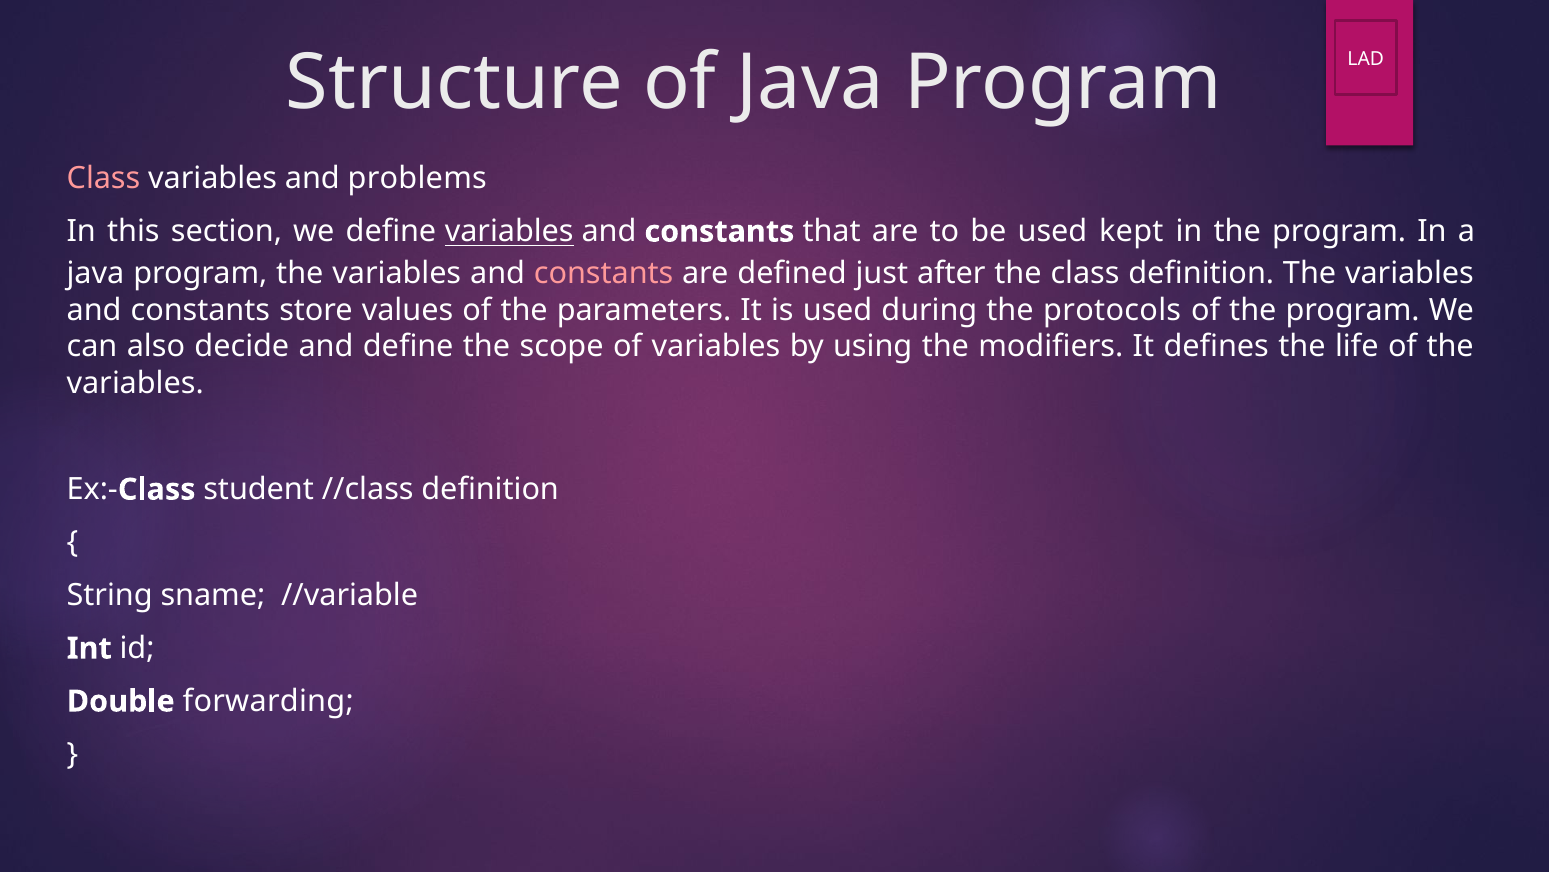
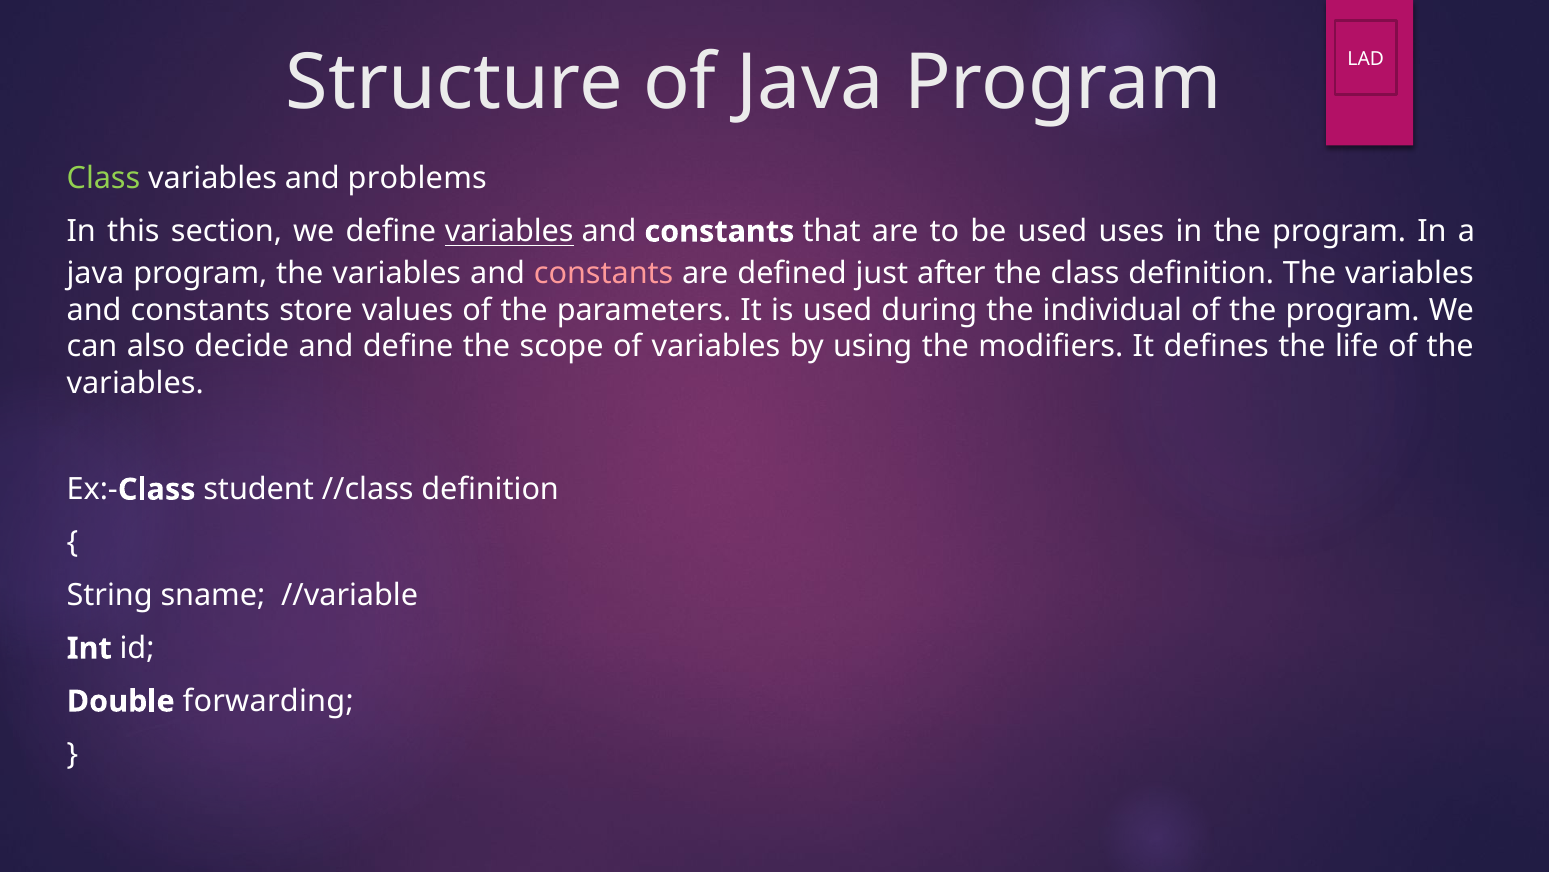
Class at (104, 178) colour: pink -> light green
kept: kept -> uses
protocols: protocols -> individual
